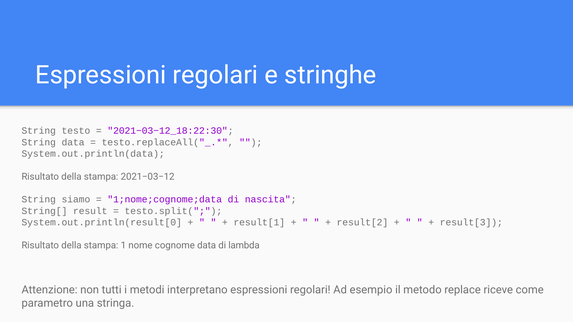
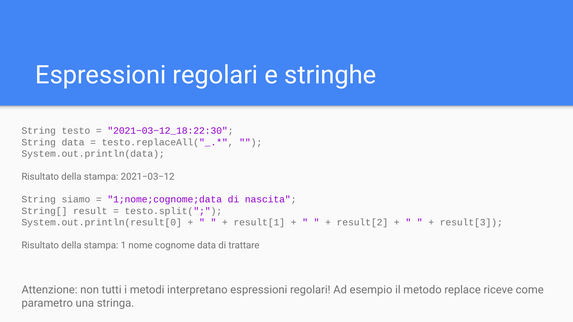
lambda: lambda -> trattare
